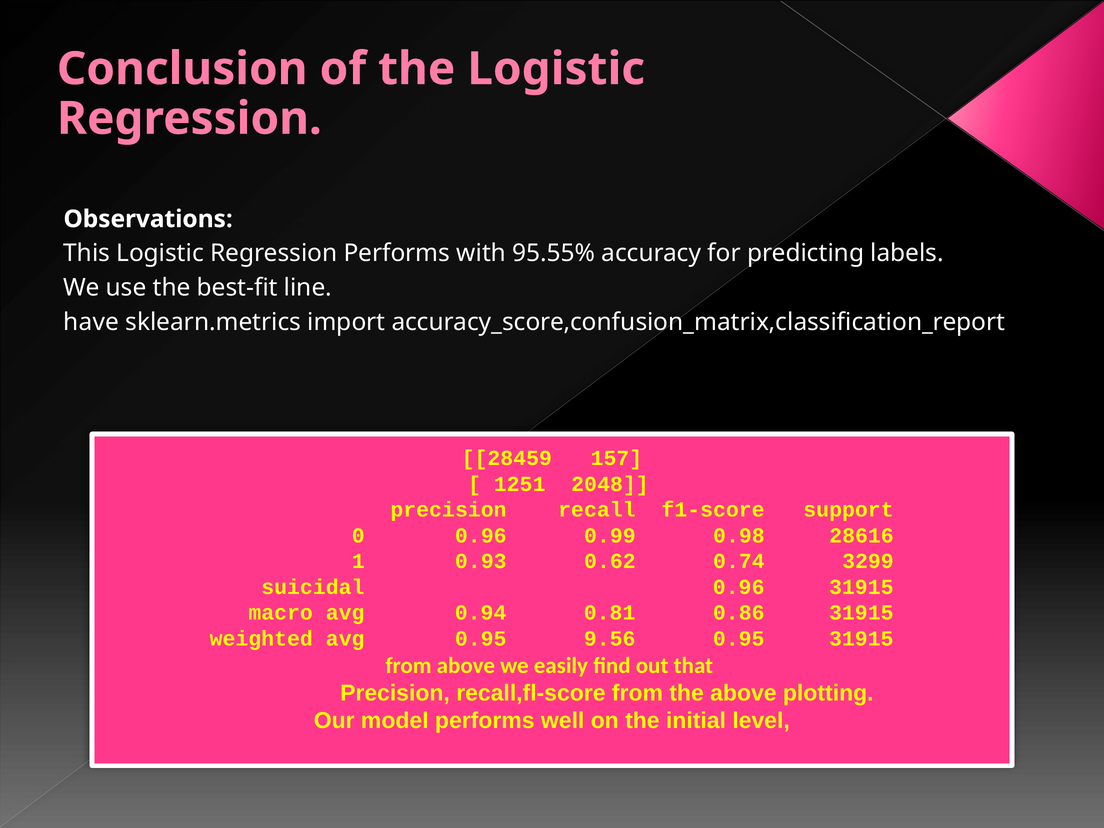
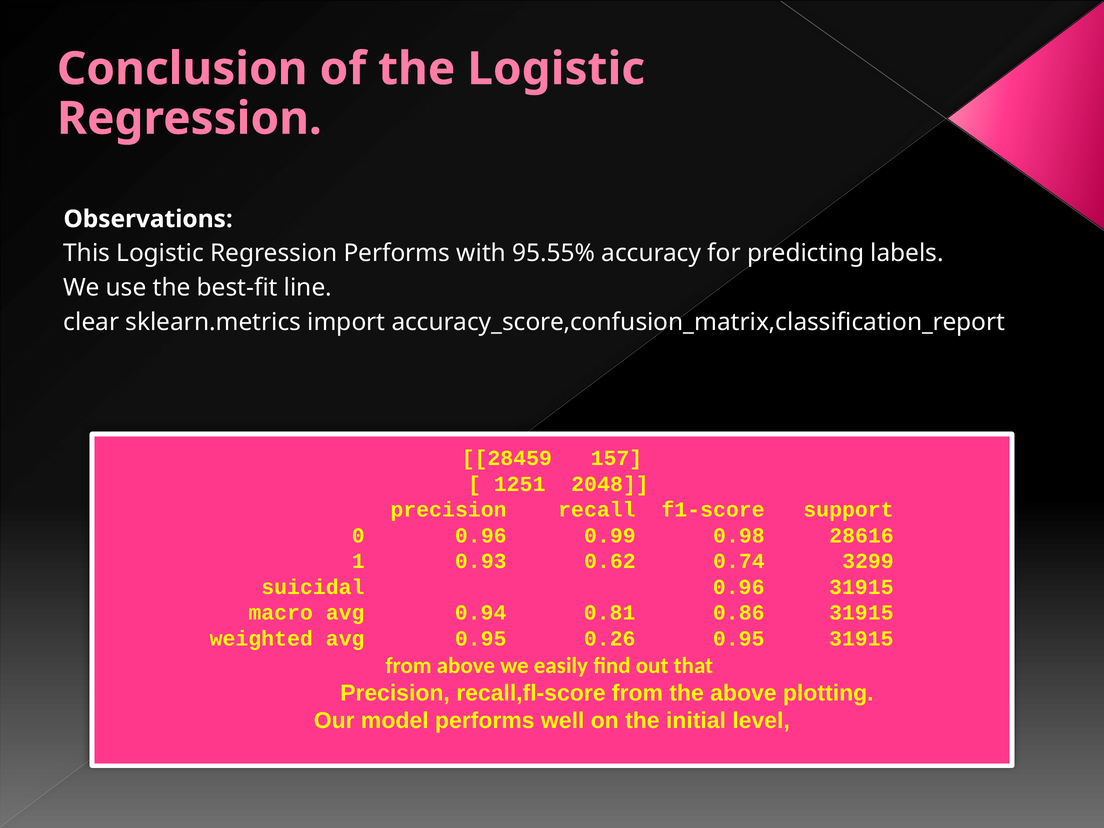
have: have -> clear
9.56: 9.56 -> 0.26
